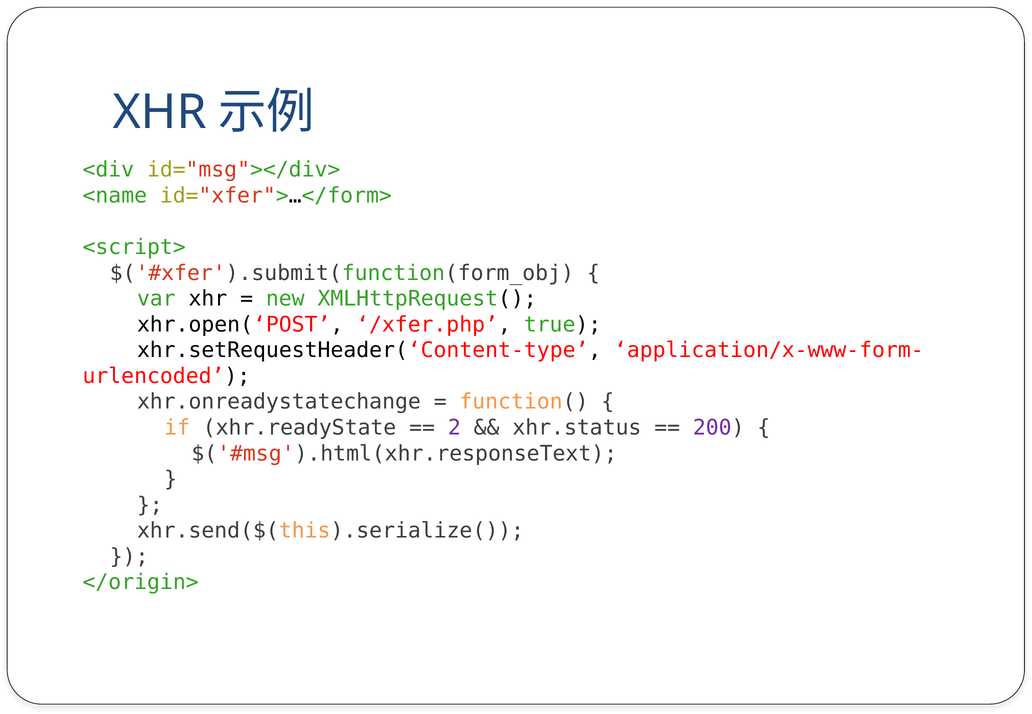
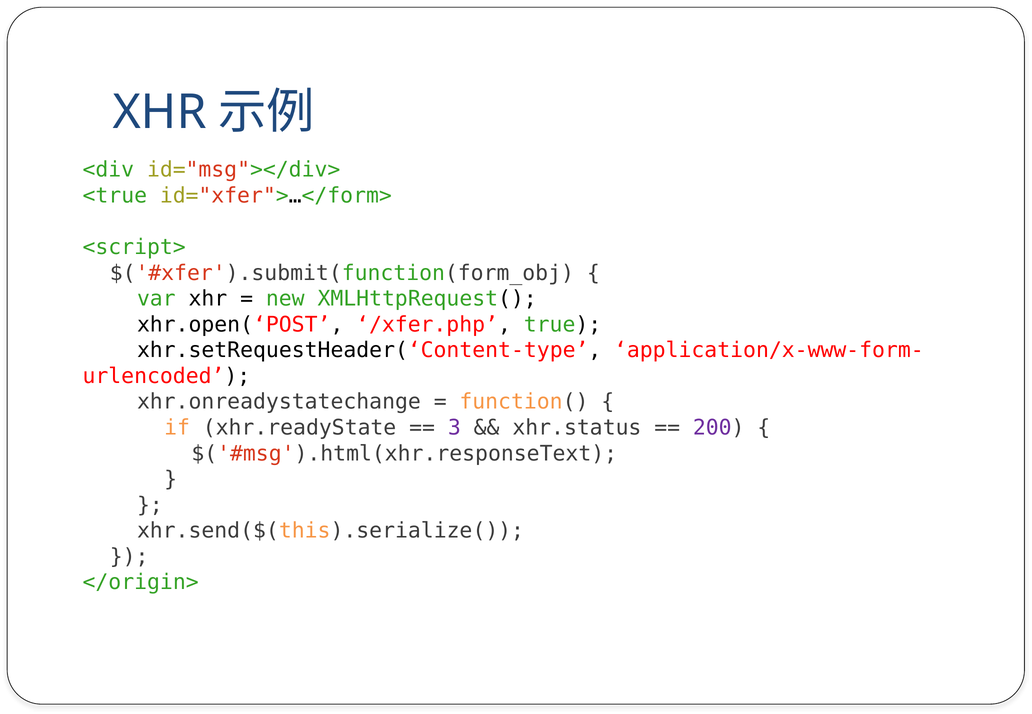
<name: <name -> <true
2: 2 -> 3
